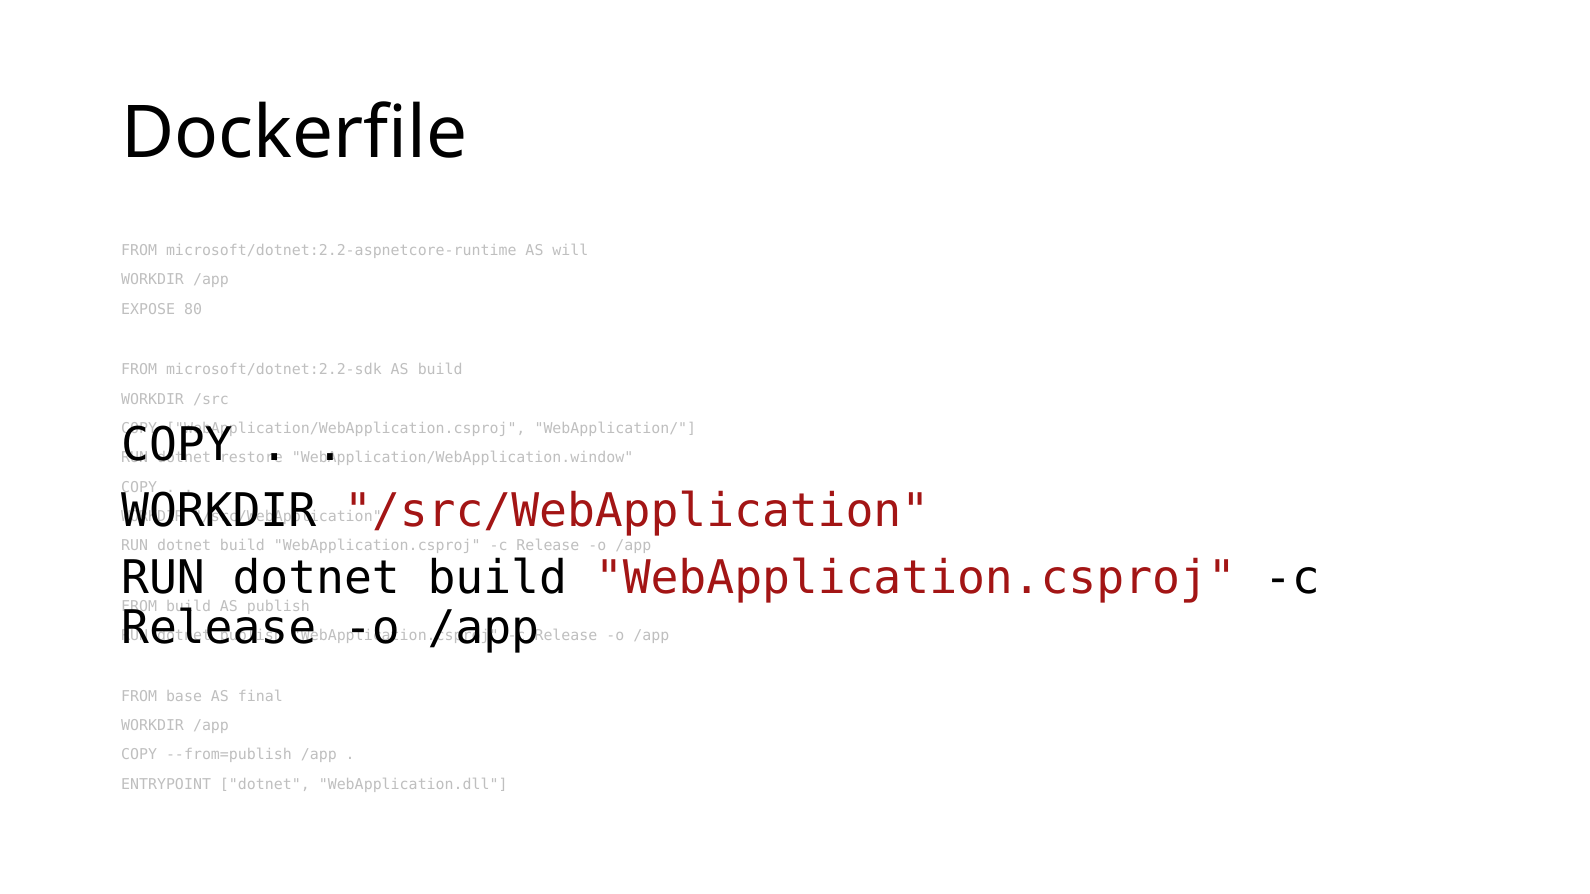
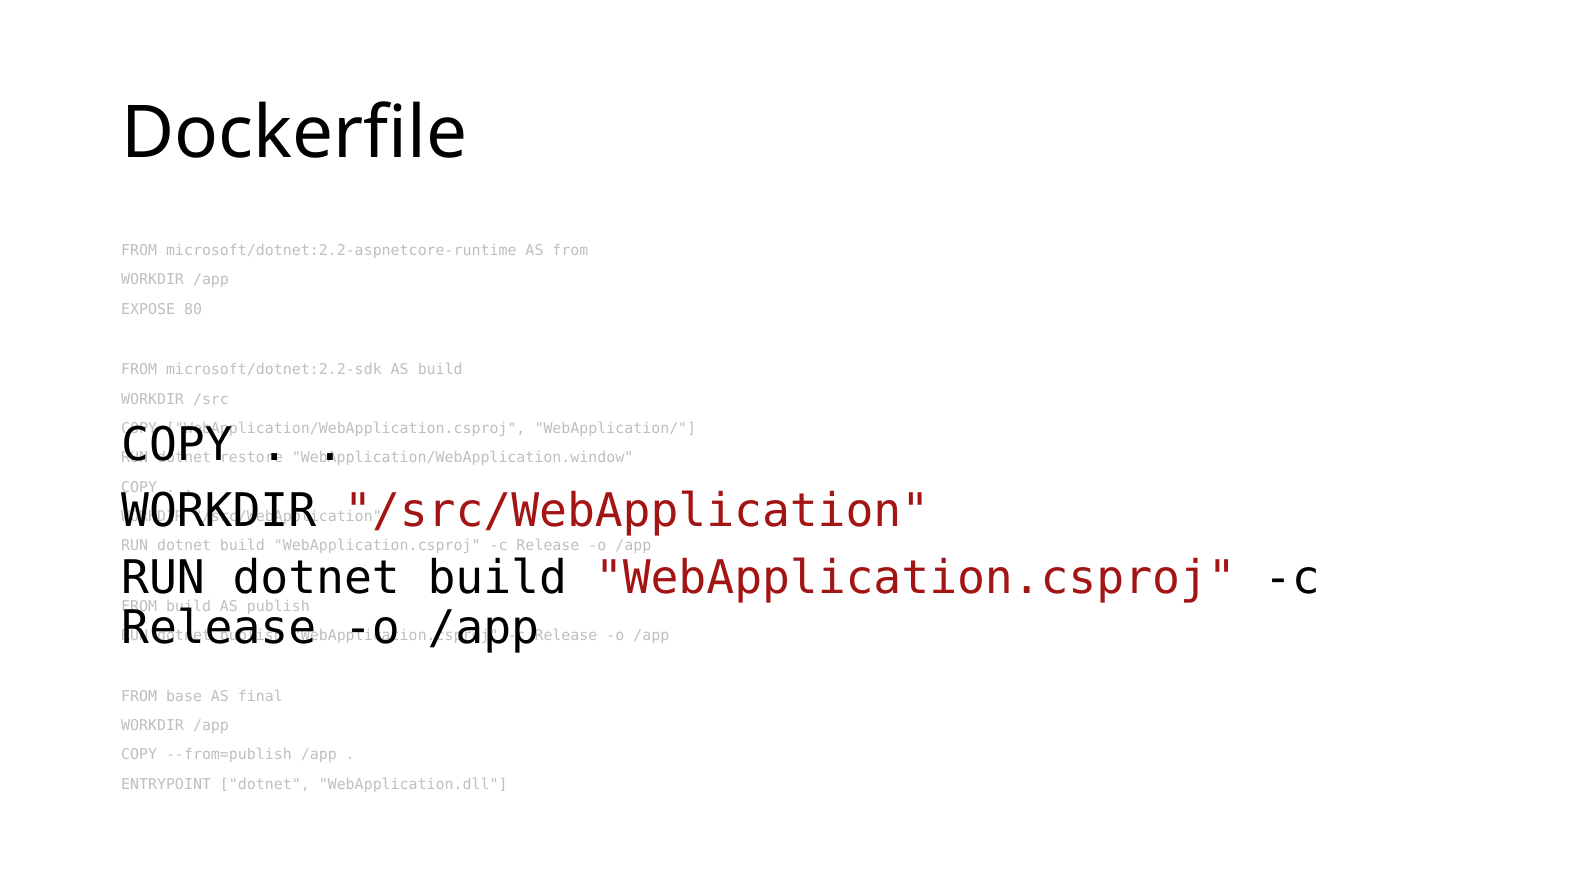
AS will: will -> from
